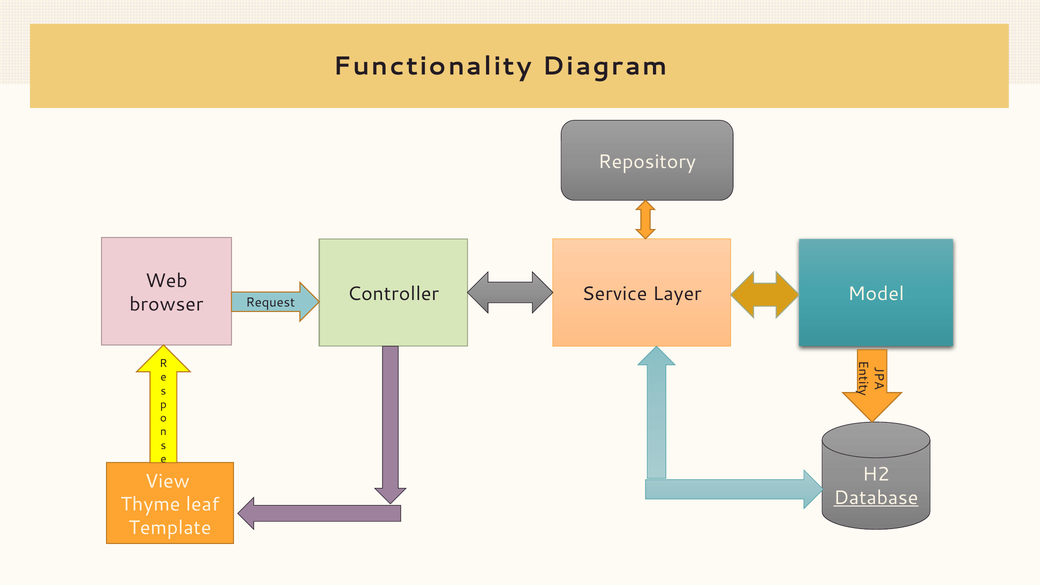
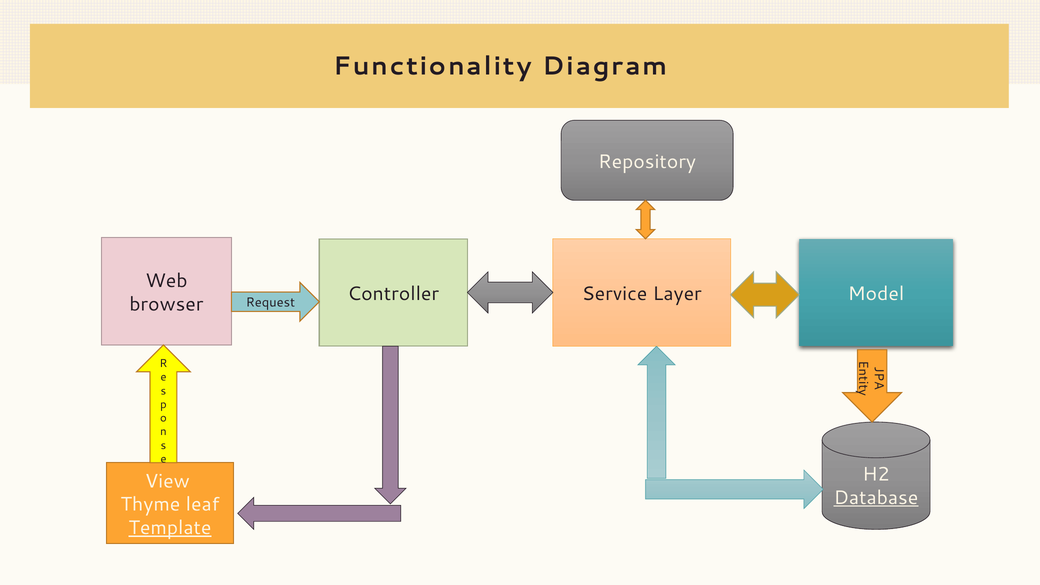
Template underline: none -> present
